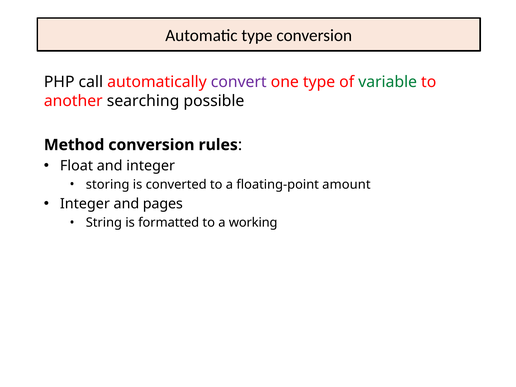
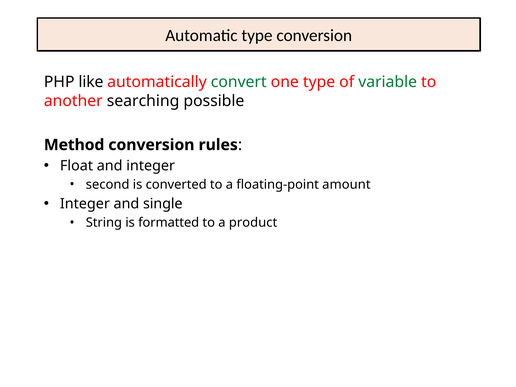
call: call -> like
convert colour: purple -> green
storing: storing -> second
pages: pages -> single
working: working -> product
